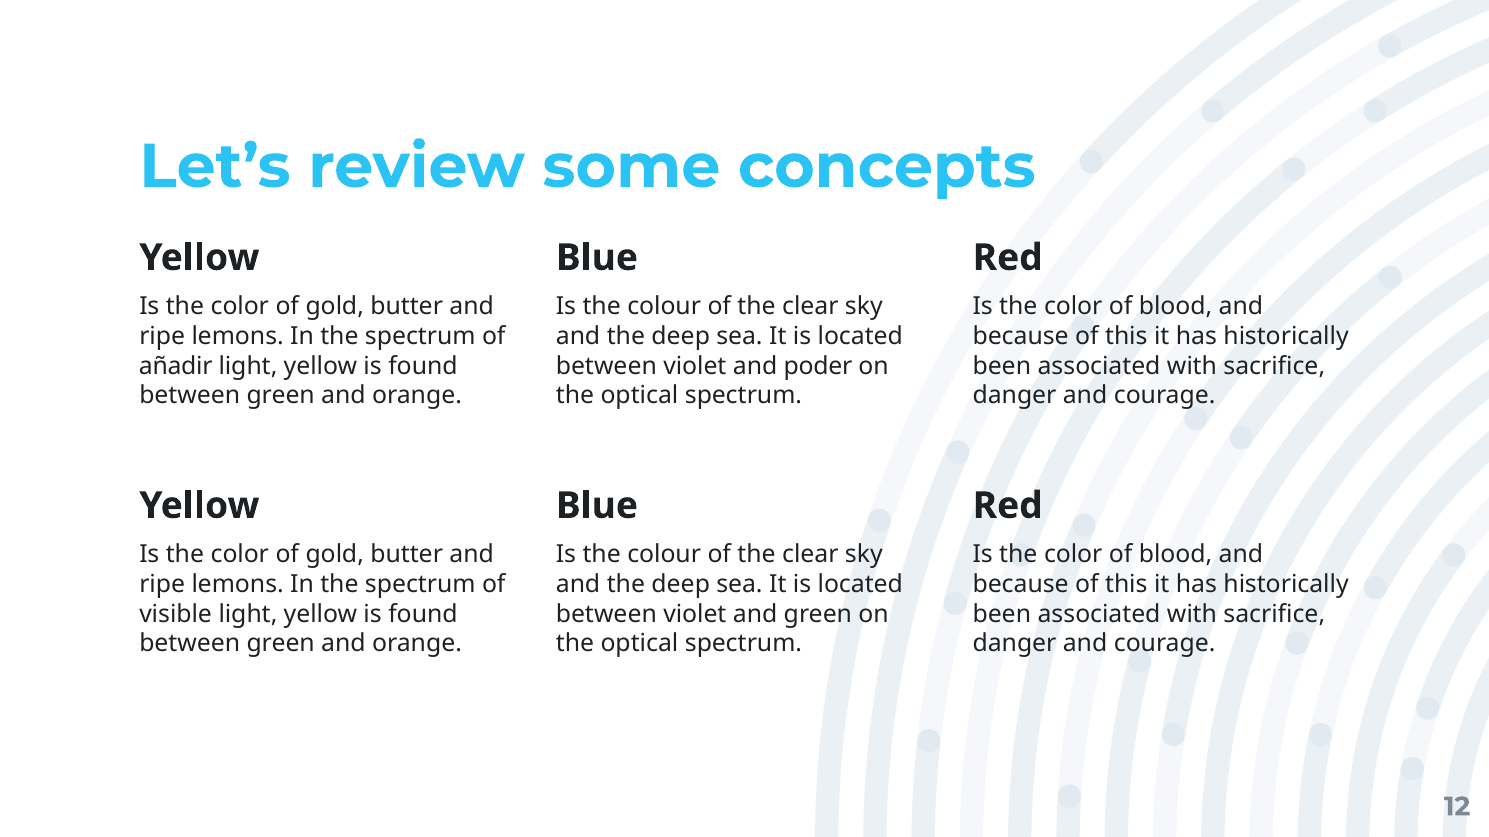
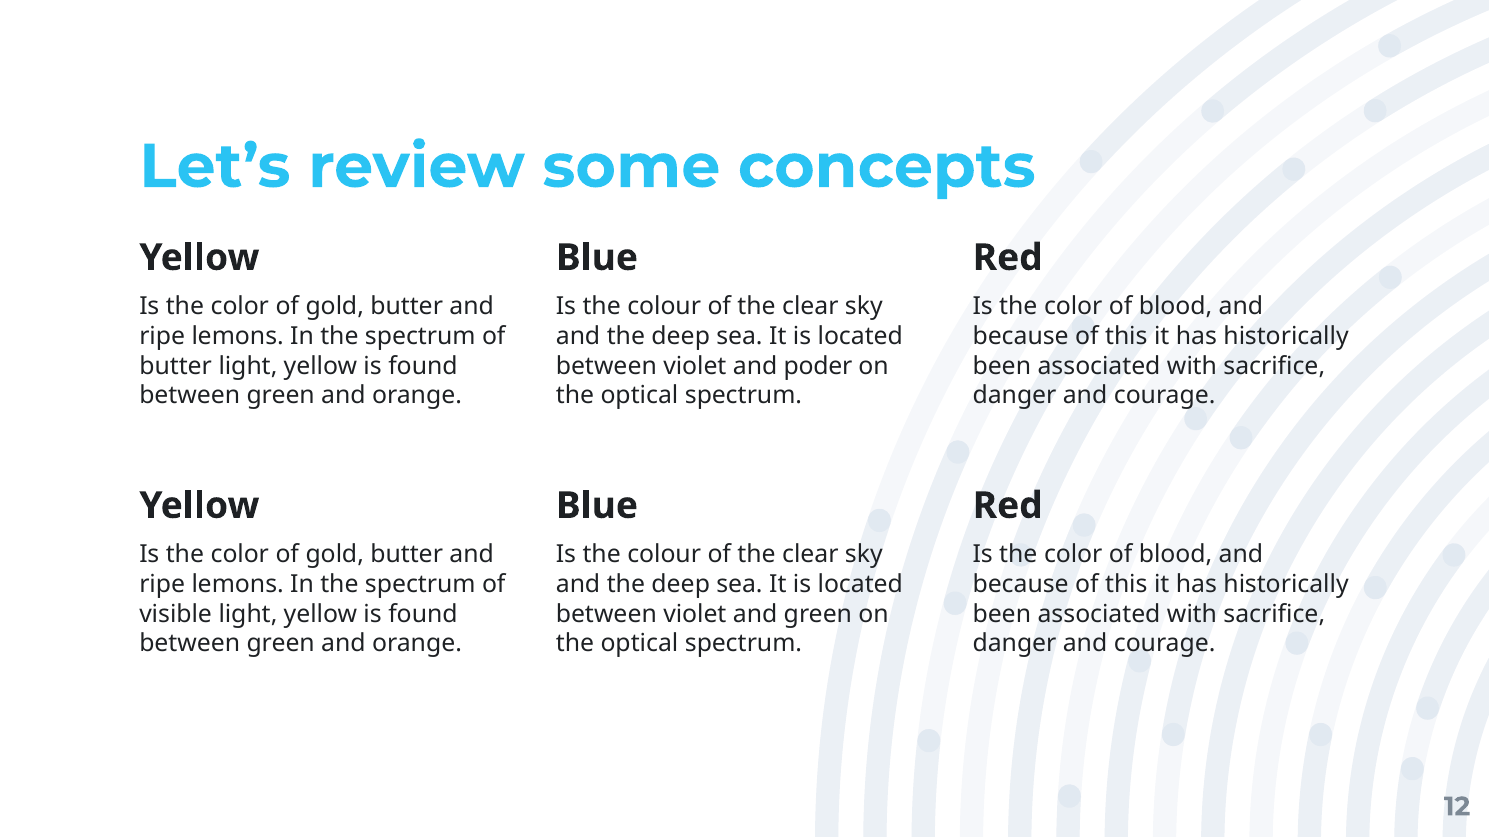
añadir at (176, 366): añadir -> butter
